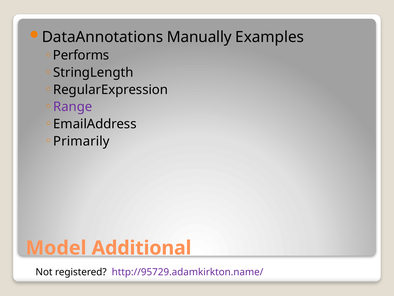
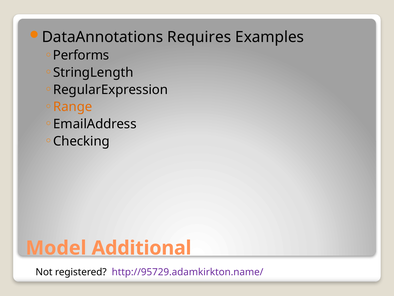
Manually: Manually -> Requires
Range colour: purple -> orange
Primarily: Primarily -> Checking
